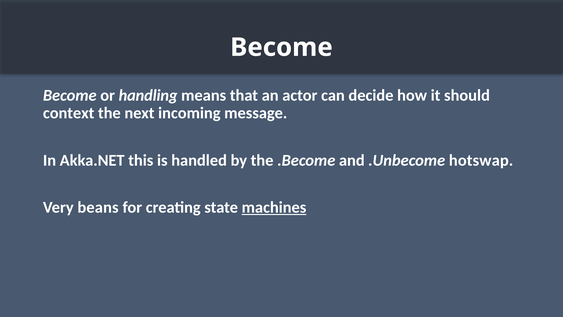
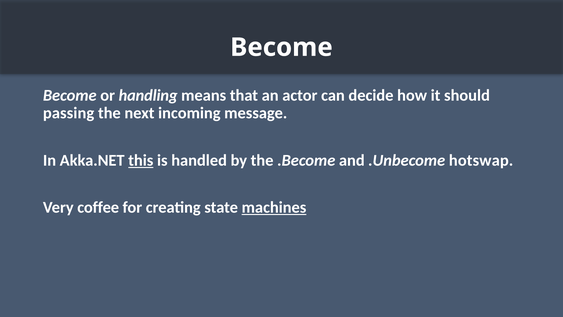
context: context -> passing
this underline: none -> present
beans: beans -> coffee
